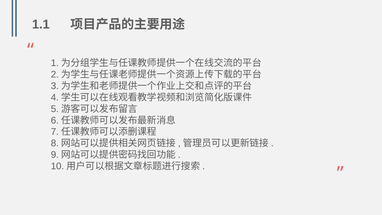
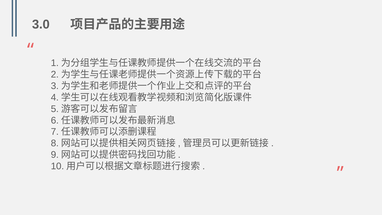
1.1: 1.1 -> 3.0
